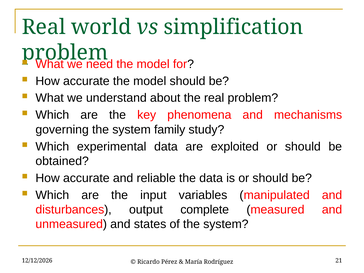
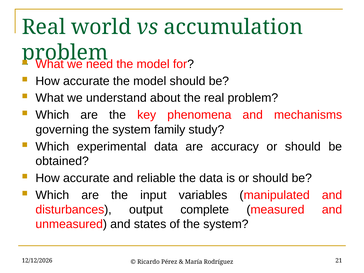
simplification: simplification -> accumulation
exploited: exploited -> accuracy
